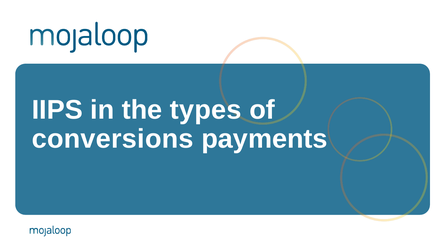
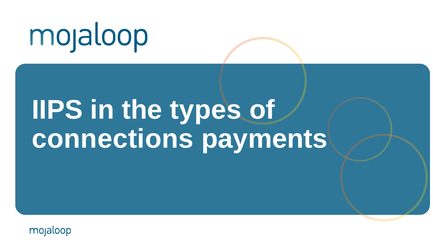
conversions: conversions -> connections
